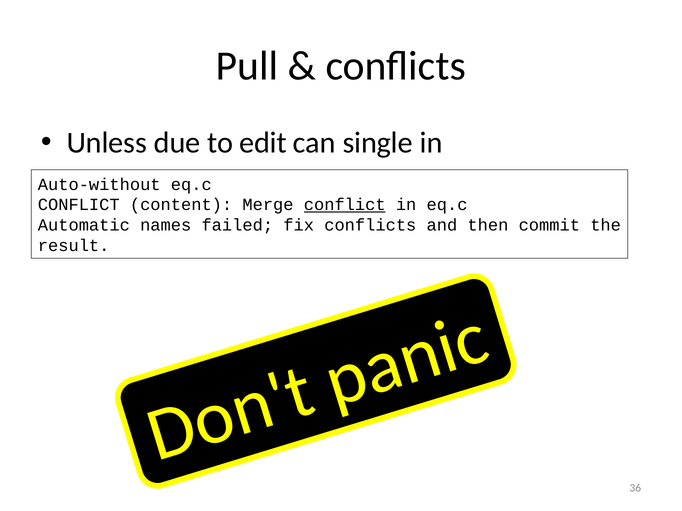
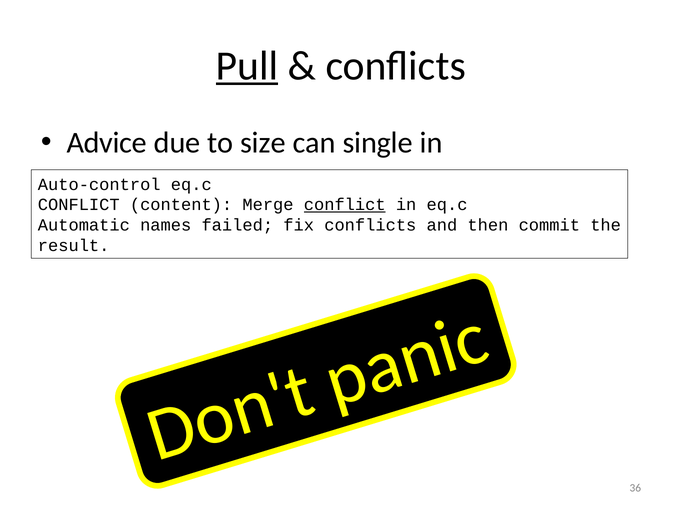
Pull underline: none -> present
Unless: Unless -> Advice
edit: edit -> size
Auto-without: Auto-without -> Auto-control
